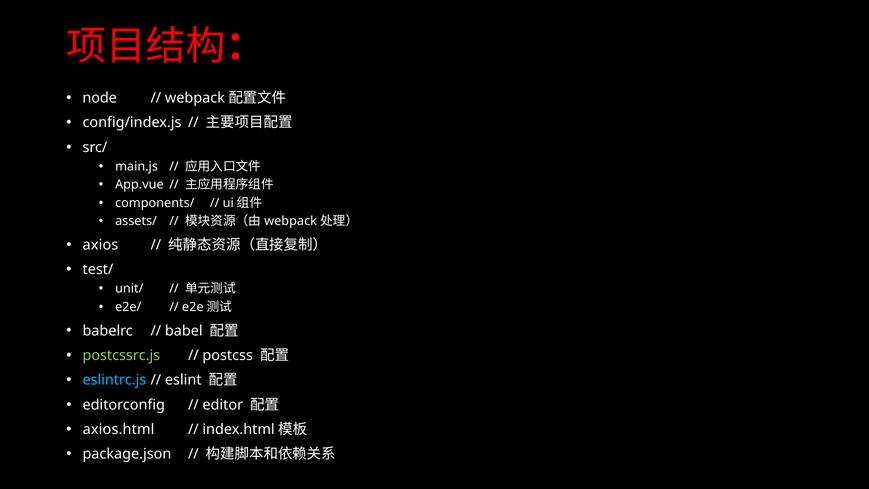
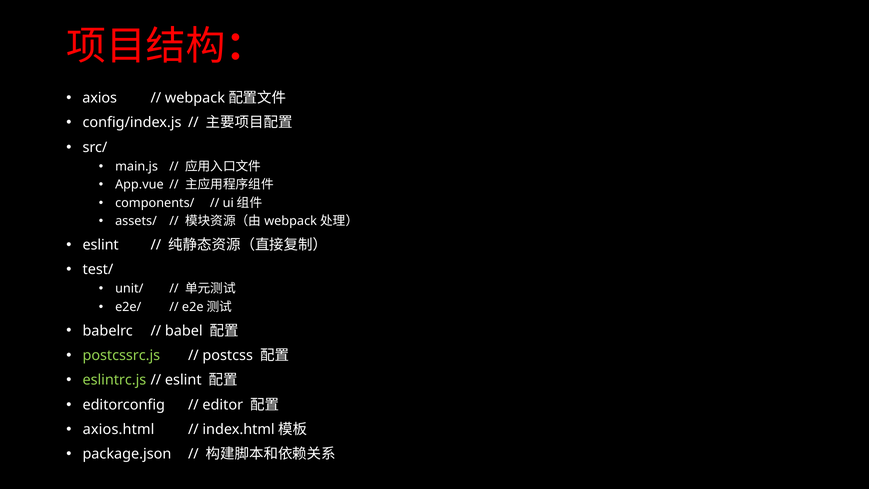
node: node -> axios
axios at (100, 245): axios -> eslint
eslintrc.js colour: light blue -> light green
